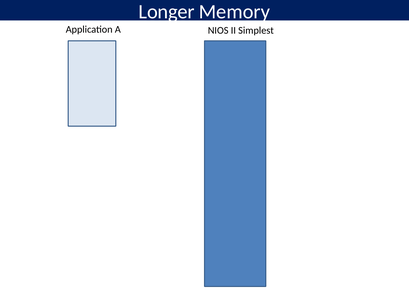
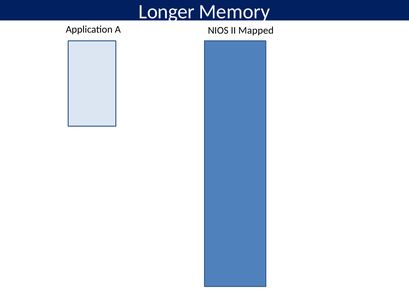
Simplest: Simplest -> Mapped
